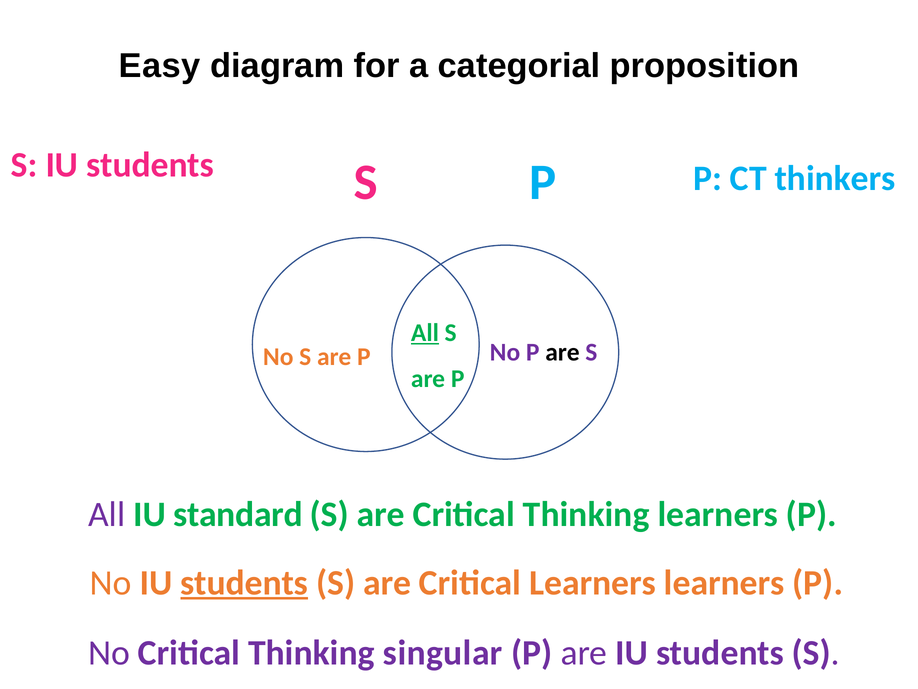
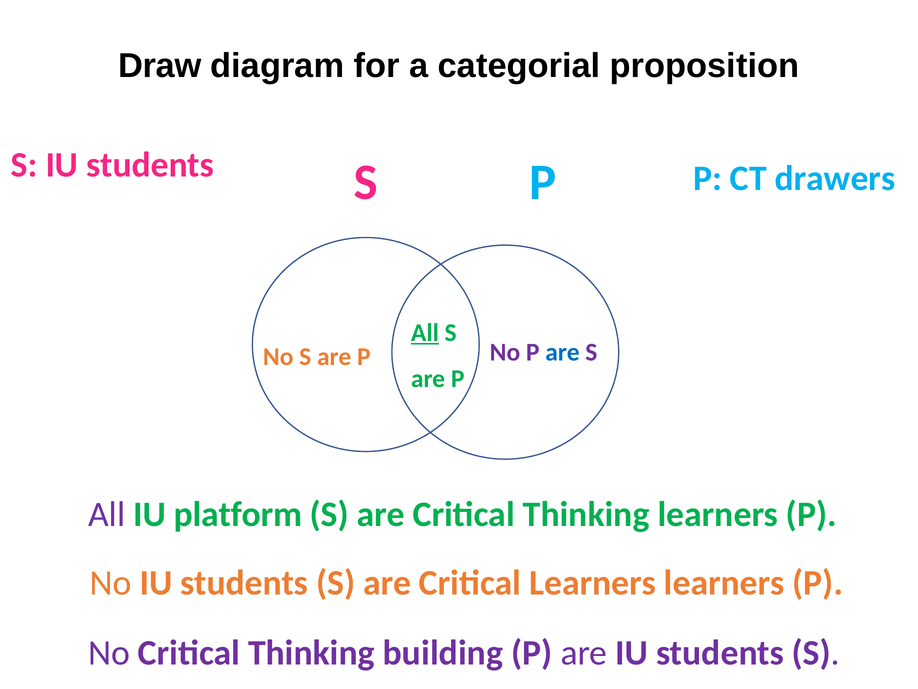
Easy: Easy -> Draw
thinkers: thinkers -> drawers
are at (562, 352) colour: black -> blue
standard: standard -> platform
students at (244, 583) underline: present -> none
singular: singular -> building
